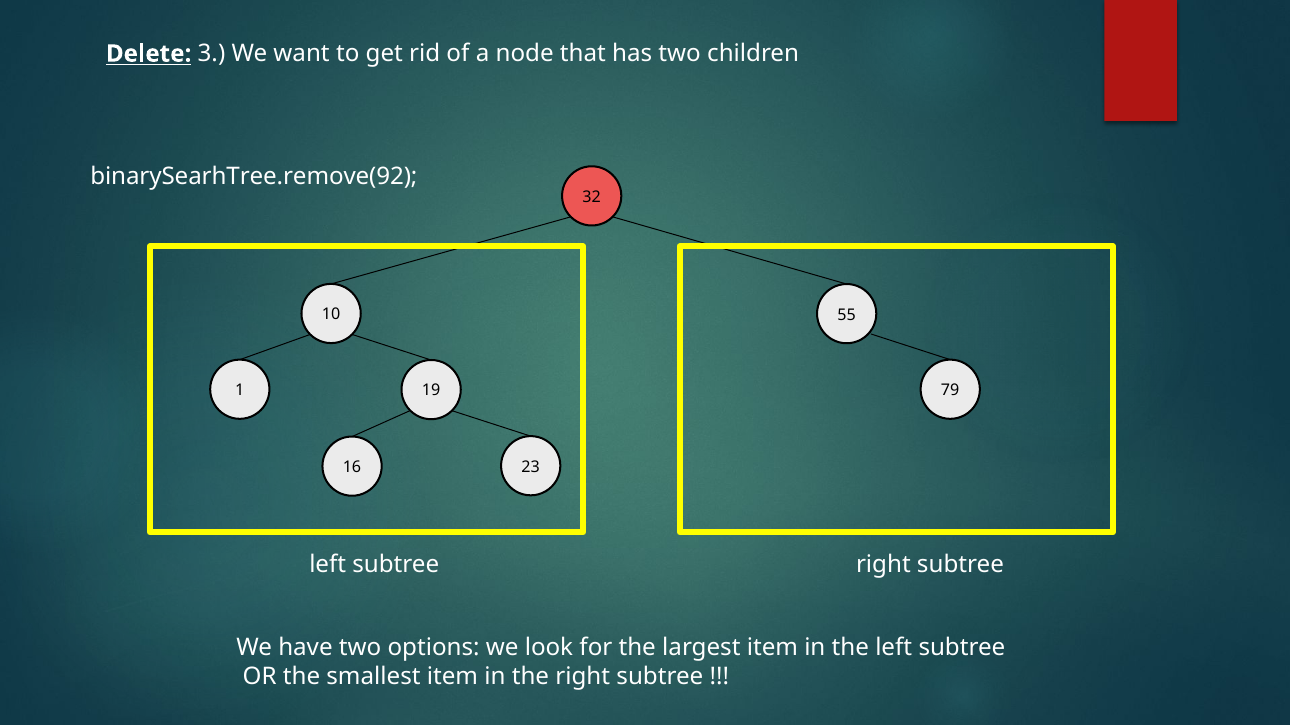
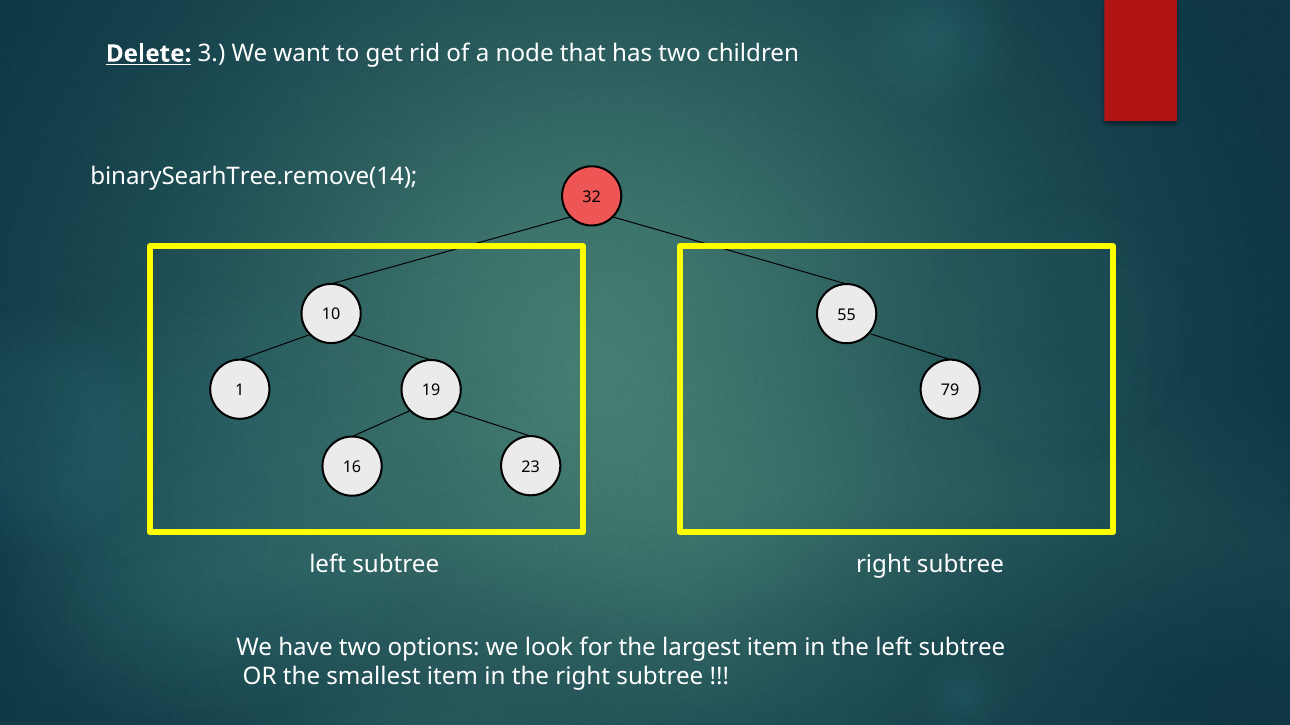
binarySearhTree.remove(92: binarySearhTree.remove(92 -> binarySearhTree.remove(14
